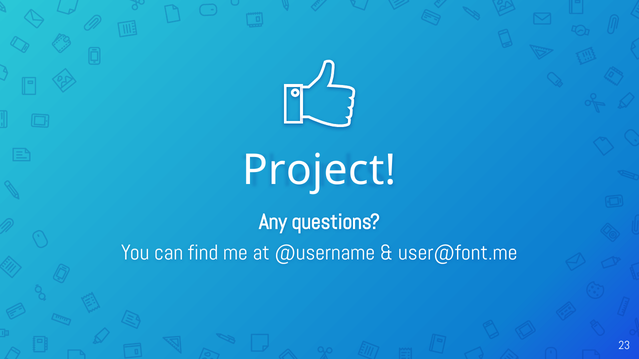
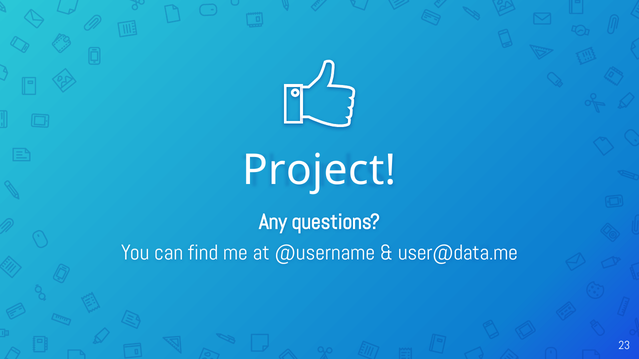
user@font.me: user@font.me -> user@data.me
